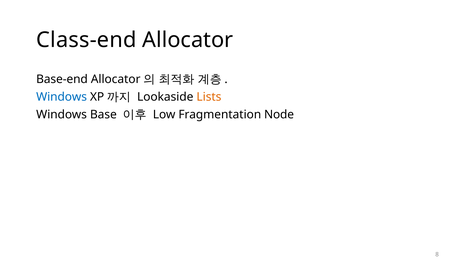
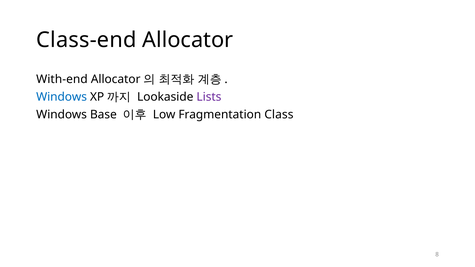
Base-end: Base-end -> With-end
Lists colour: orange -> purple
Node: Node -> Class
